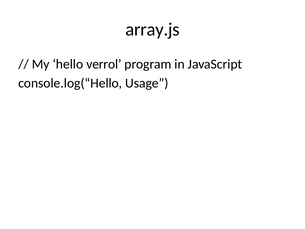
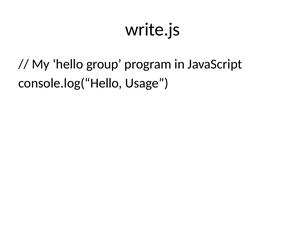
array.js: array.js -> write.js
verrol: verrol -> group
